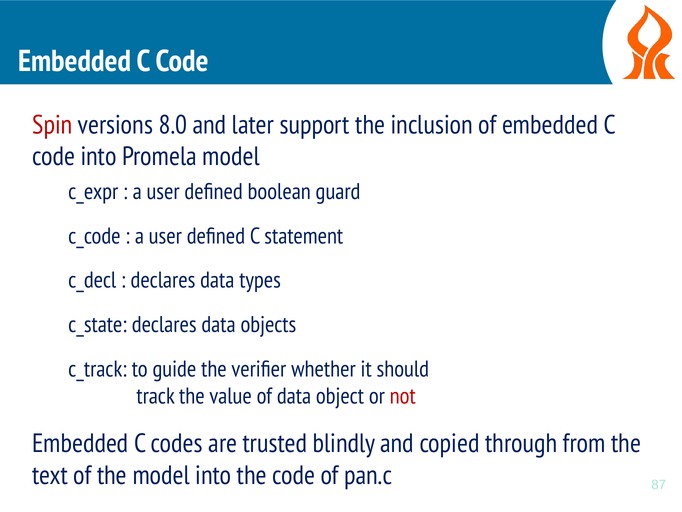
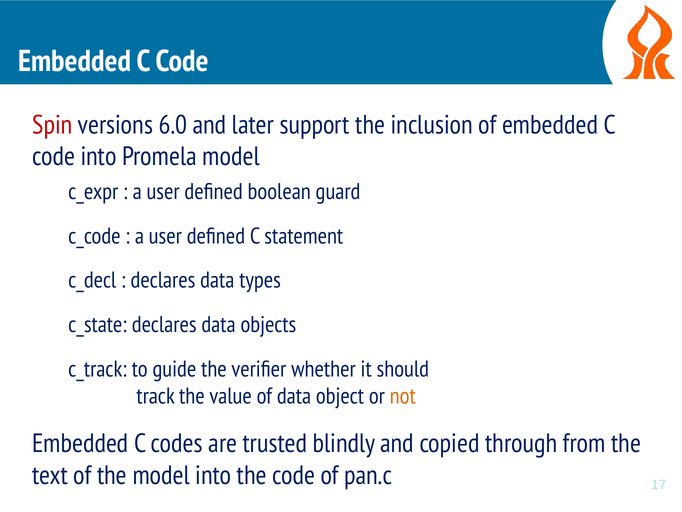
8.0: 8.0 -> 6.0
not colour: red -> orange
87: 87 -> 17
